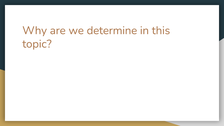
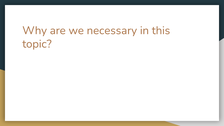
determine: determine -> necessary
